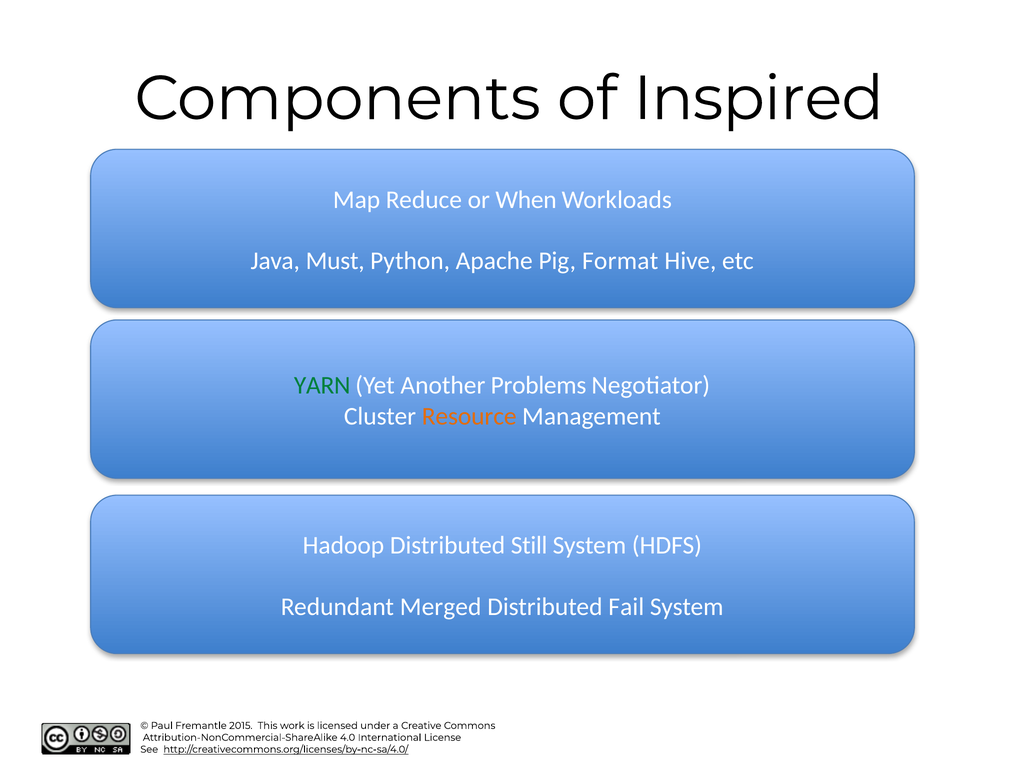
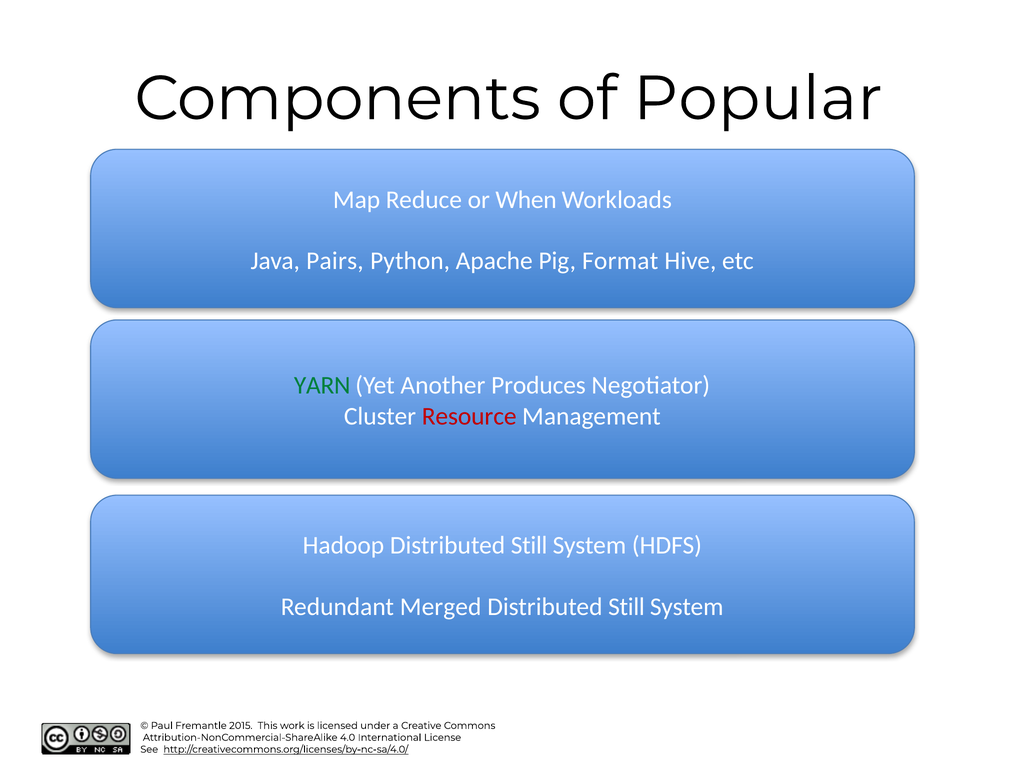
Inspired: Inspired -> Popular
Must: Must -> Pairs
Problems: Problems -> Produces
Resource colour: orange -> red
Fail at (626, 606): Fail -> Still
